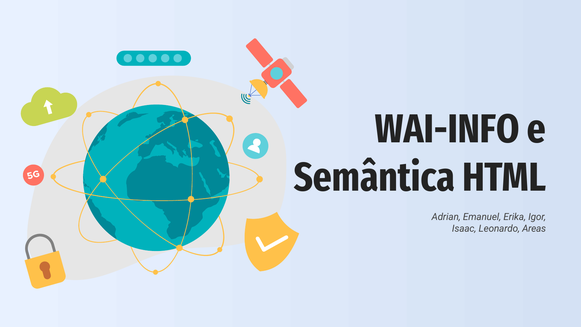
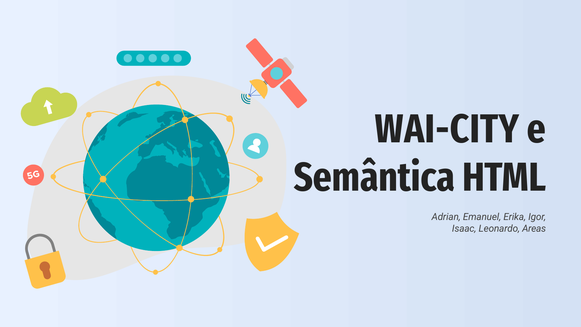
WAI-INFO: WAI-INFO -> WAI-CITY
